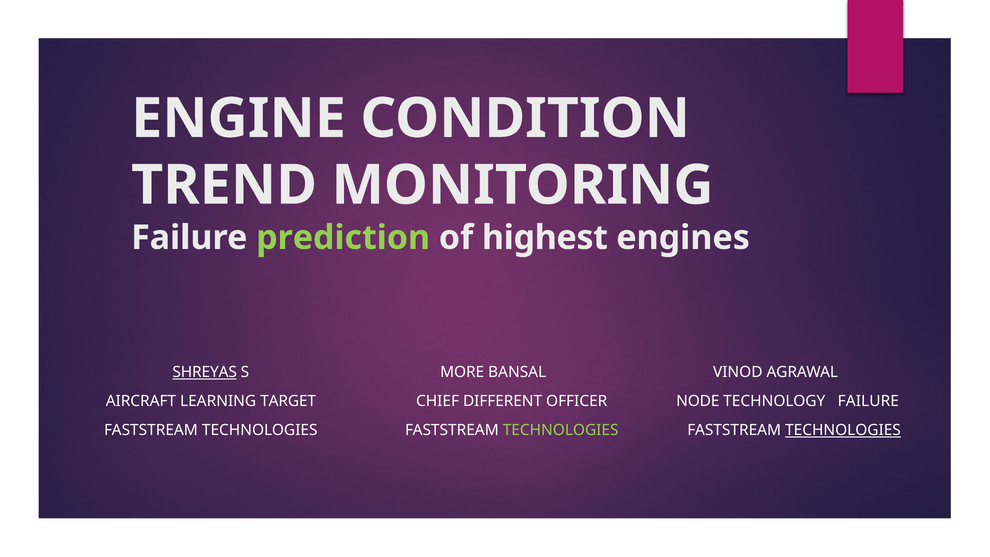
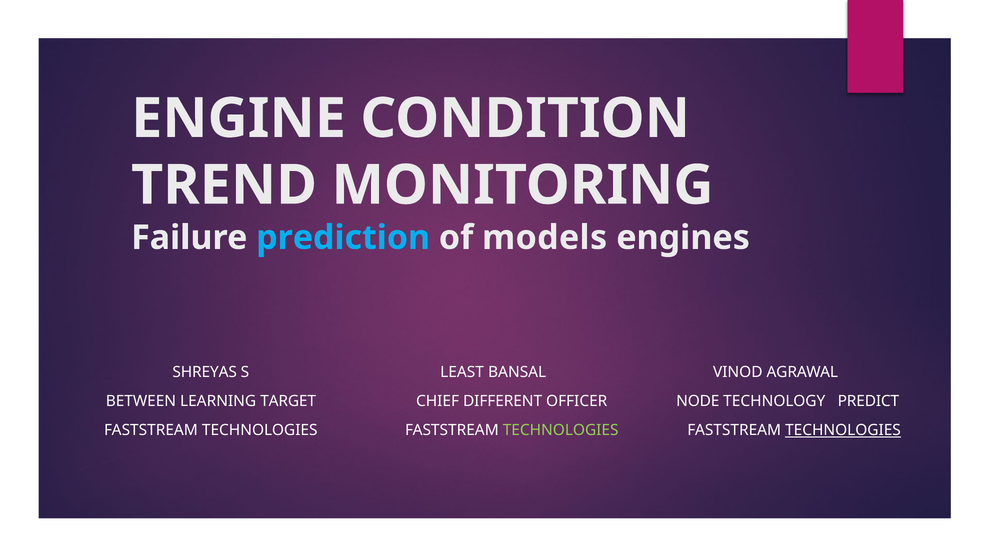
prediction colour: light green -> light blue
highest: highest -> models
SHREYAS underline: present -> none
MORE: MORE -> LEAST
AIRCRAFT: AIRCRAFT -> BETWEEN
TECHNOLOGY FAILURE: FAILURE -> PREDICT
